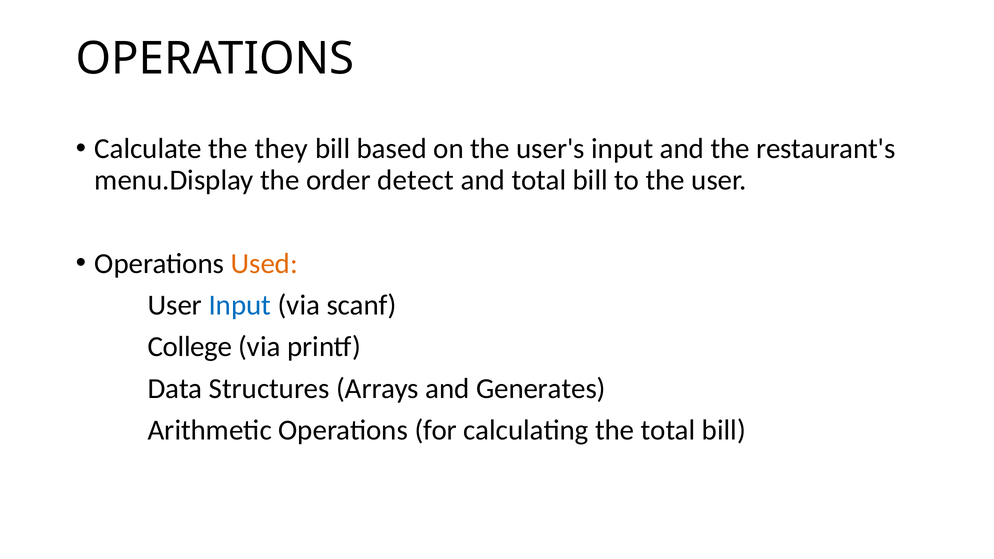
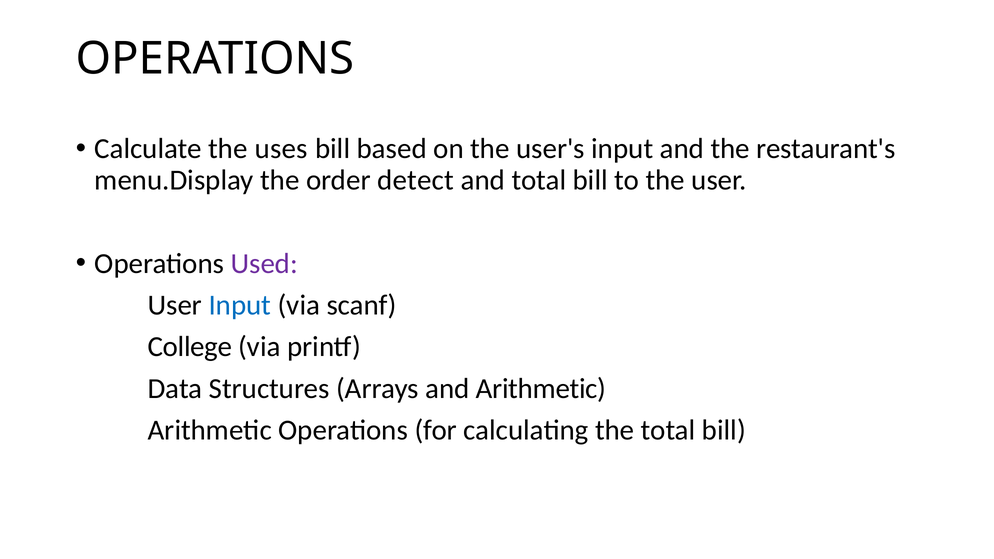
they: they -> uses
Used colour: orange -> purple
and Generates: Generates -> Arithmetic
